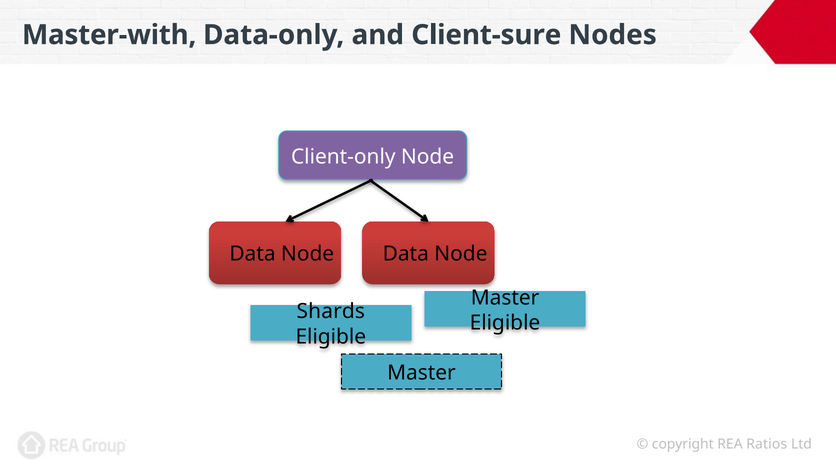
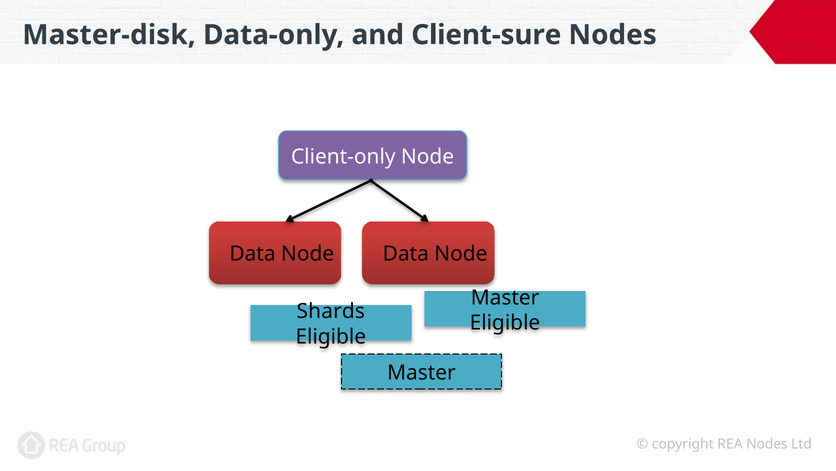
Master-with: Master-with -> Master-disk
REA Ratios: Ratios -> Nodes
